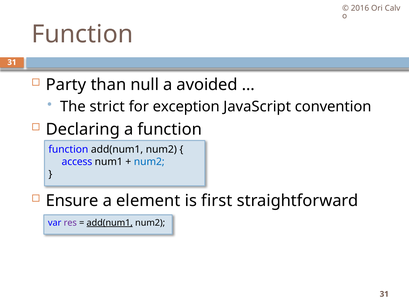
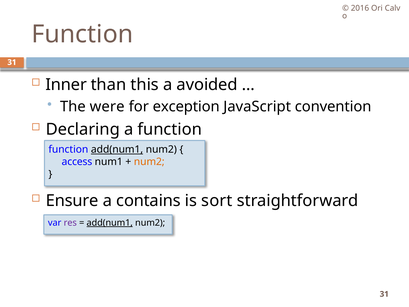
Party: Party -> Inner
null: null -> this
strict: strict -> were
add(num1 at (117, 149) underline: none -> present
num2 at (149, 162) colour: blue -> orange
element: element -> contains
first: first -> sort
